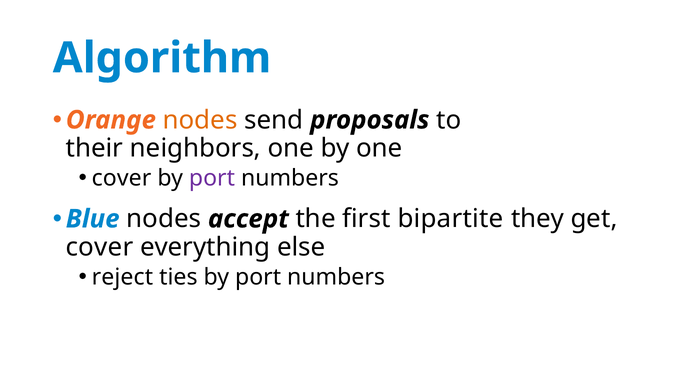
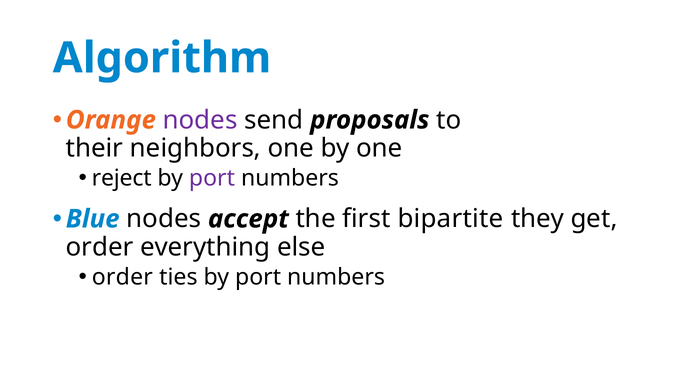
nodes at (200, 120) colour: orange -> purple
cover at (122, 178): cover -> reject
cover at (100, 247): cover -> order
reject at (122, 277): reject -> order
